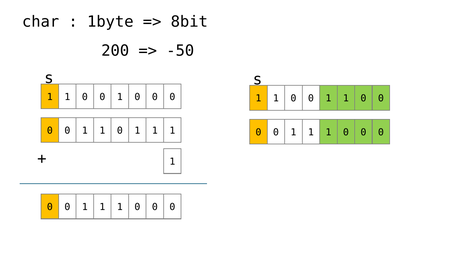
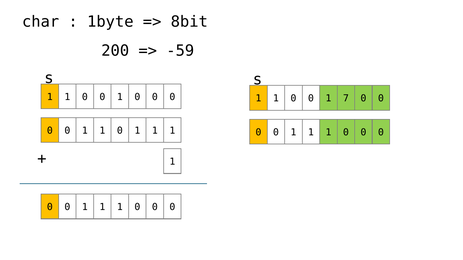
-50: -50 -> -59
1 at (346, 99): 1 -> 7
